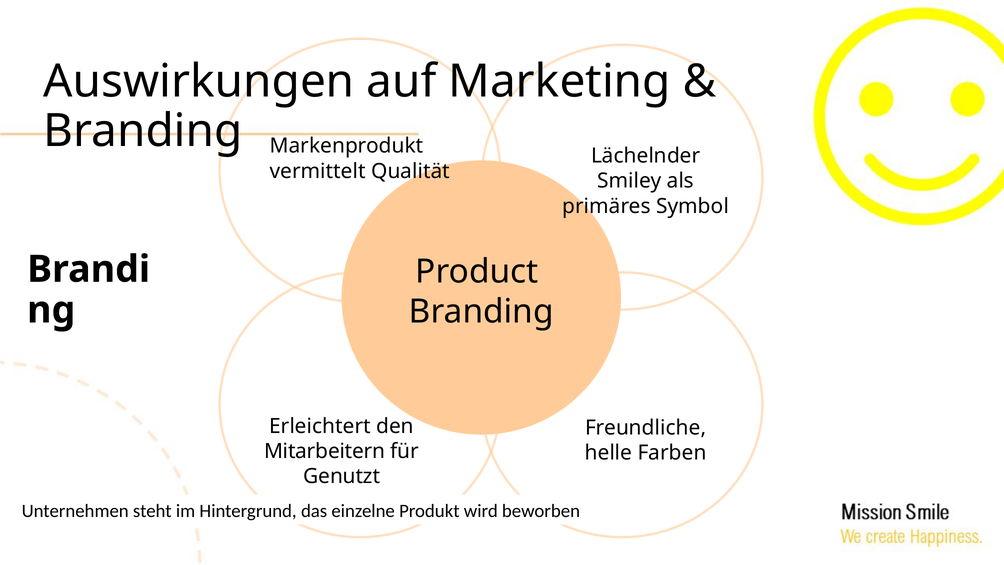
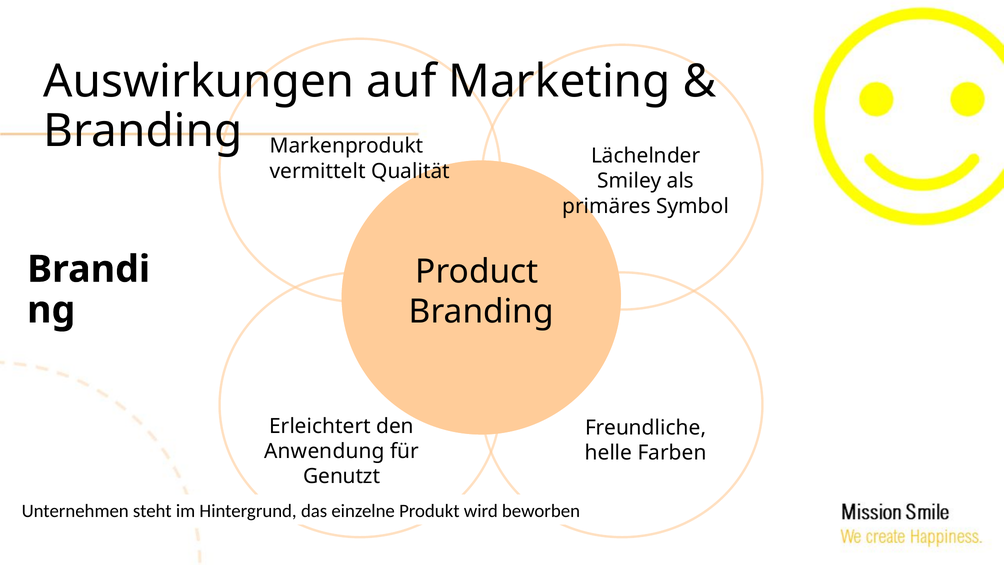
Mitarbeitern: Mitarbeitern -> Anwendung
